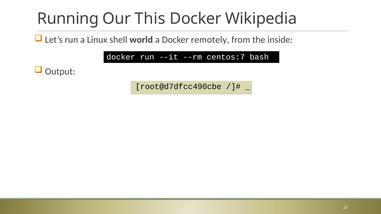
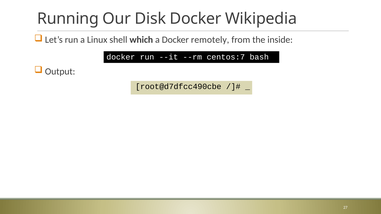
This: This -> Disk
world: world -> which
